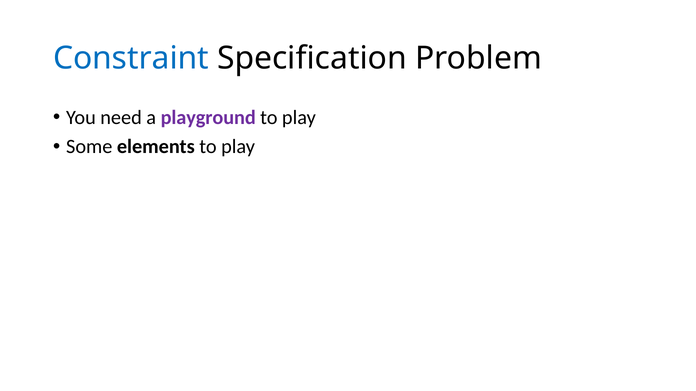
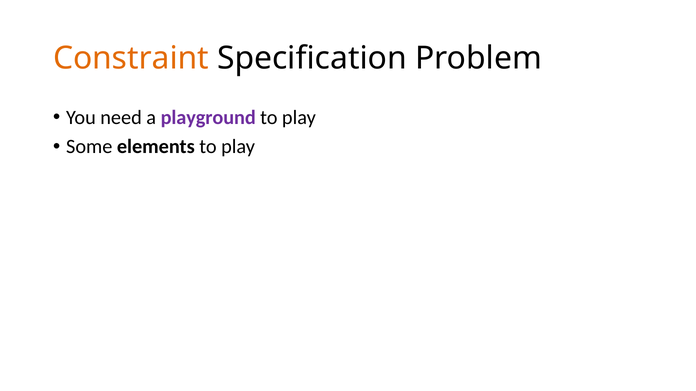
Constraint colour: blue -> orange
